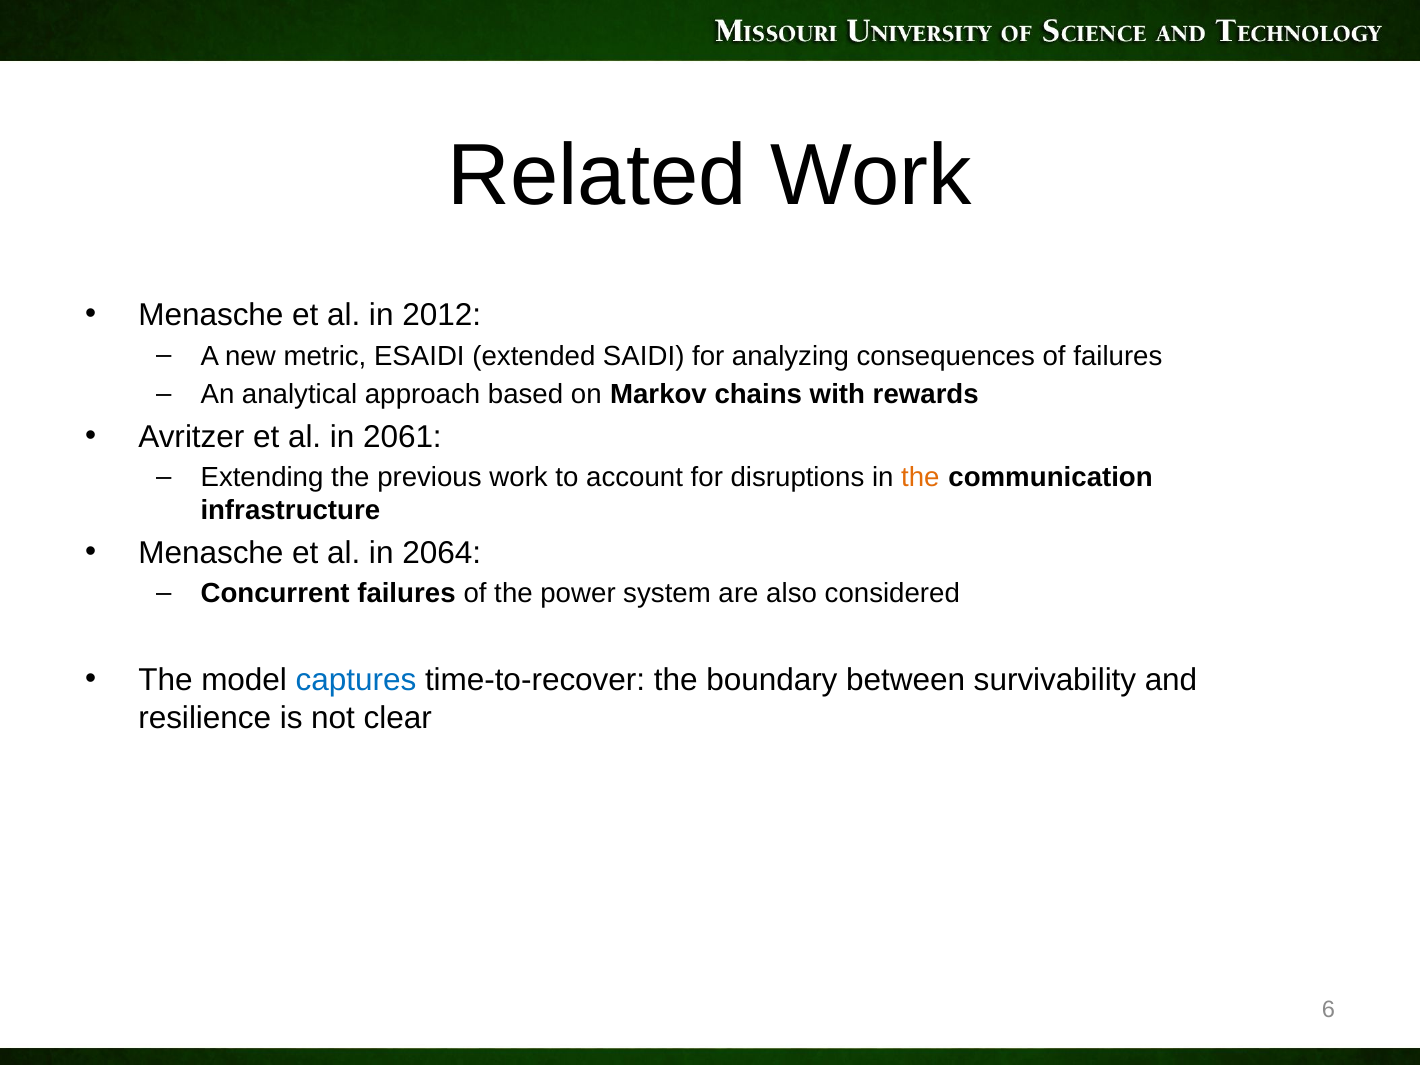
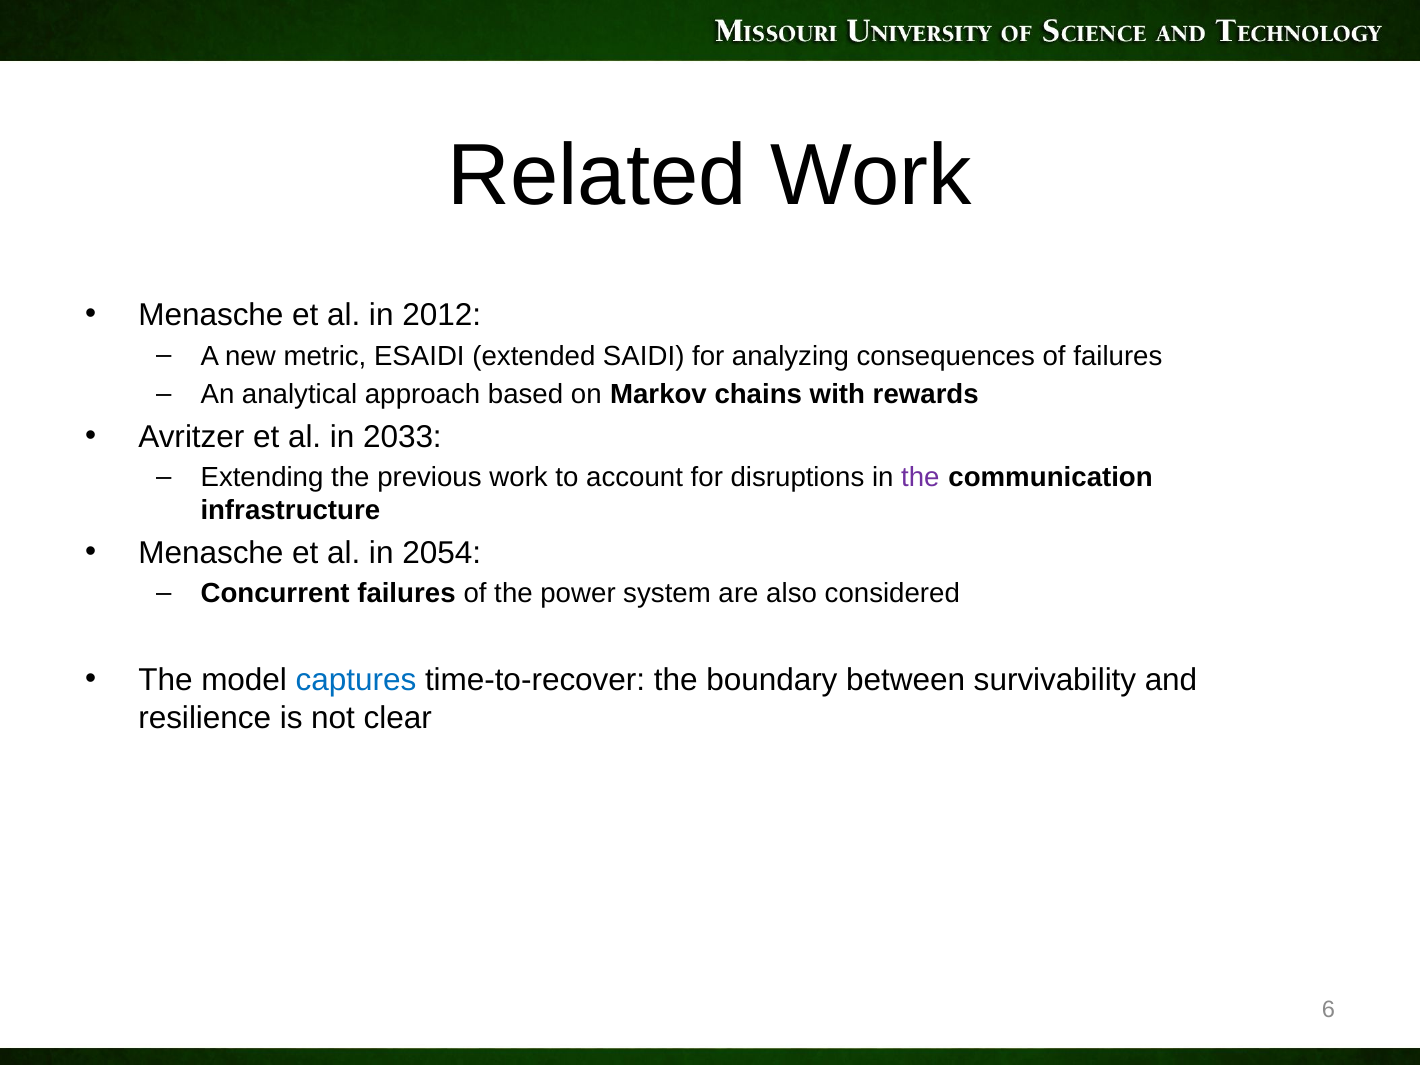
2061: 2061 -> 2033
the at (920, 477) colour: orange -> purple
2064: 2064 -> 2054
